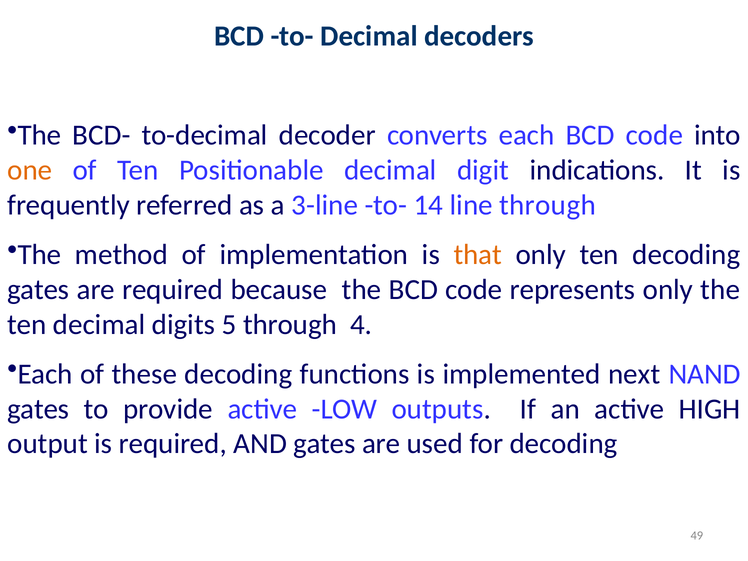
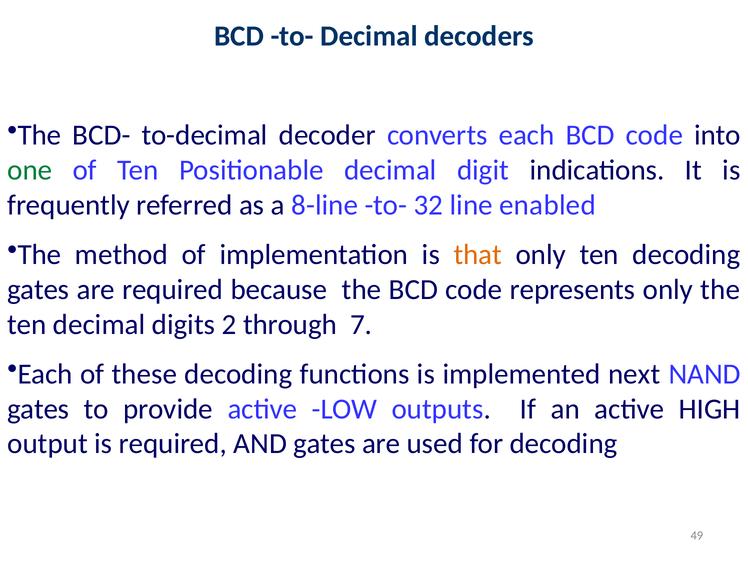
one colour: orange -> green
3-line: 3-line -> 8-line
14: 14 -> 32
line through: through -> enabled
5: 5 -> 2
4: 4 -> 7
